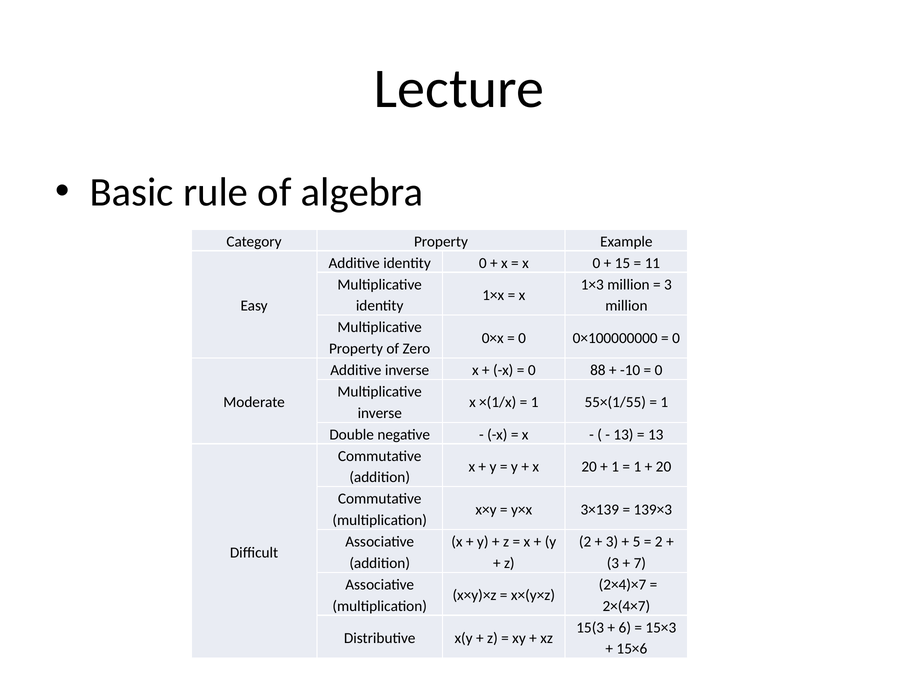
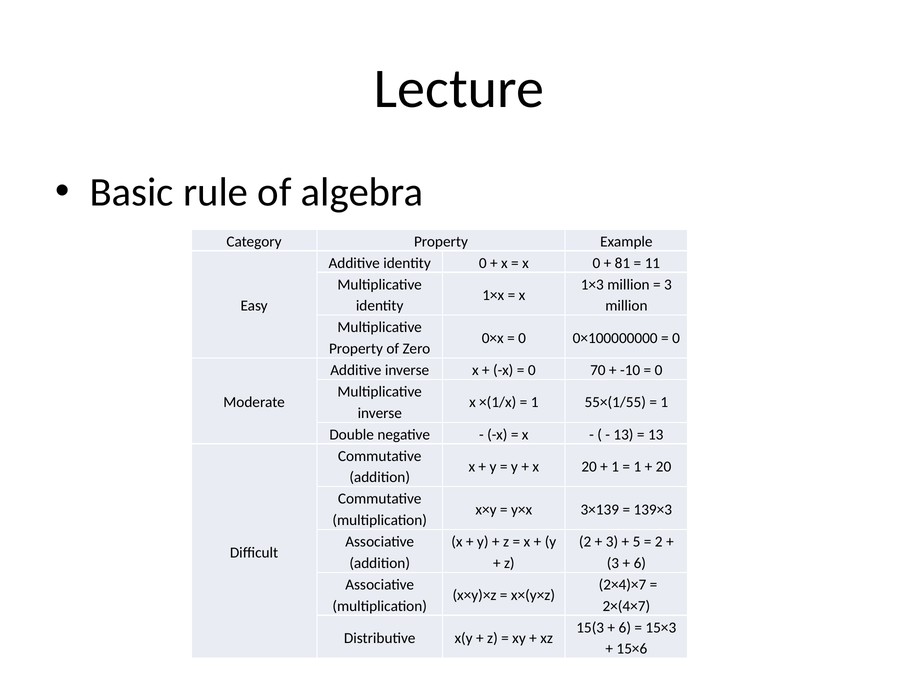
15: 15 -> 81
88: 88 -> 70
7 at (640, 564): 7 -> 6
